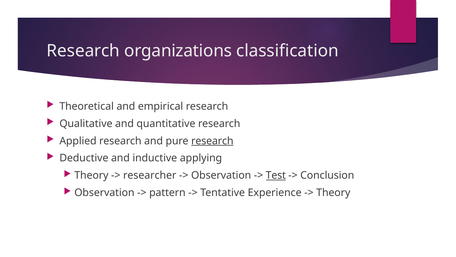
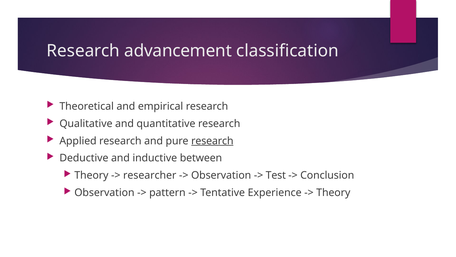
organizations: organizations -> advancement
applying: applying -> between
Test underline: present -> none
